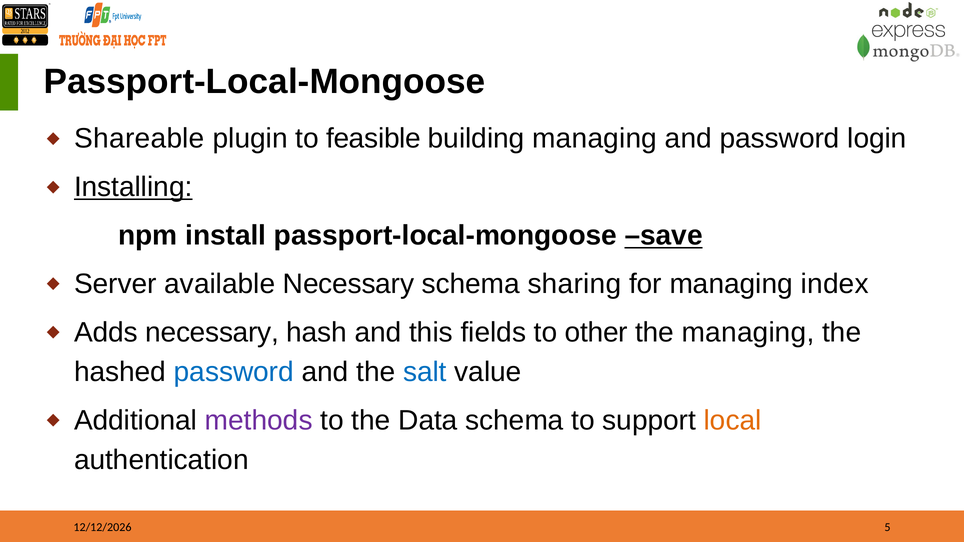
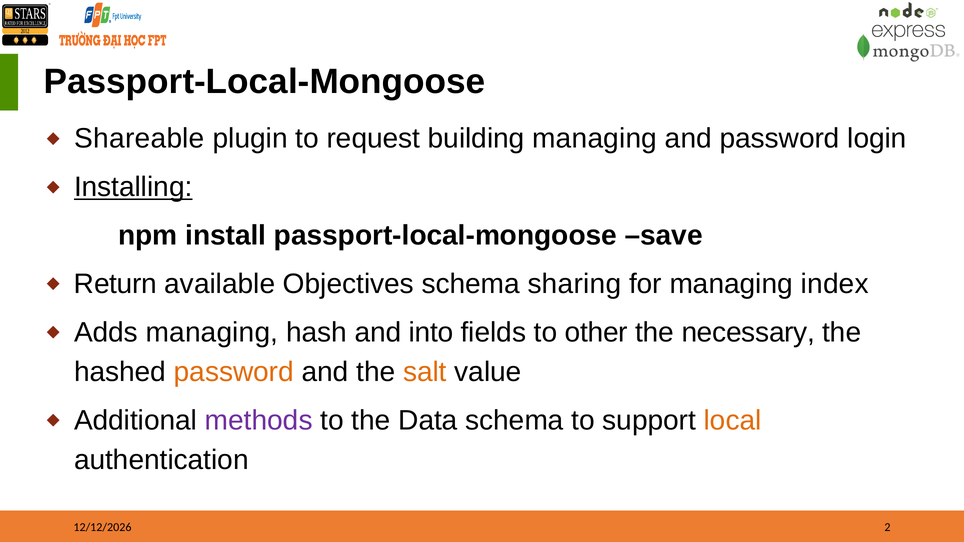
feasible: feasible -> request
save underline: present -> none
Server: Server -> Return
available Necessary: Necessary -> Objectives
Adds necessary: necessary -> managing
this: this -> into
the managing: managing -> necessary
password at (234, 372) colour: blue -> orange
salt colour: blue -> orange
5: 5 -> 2
